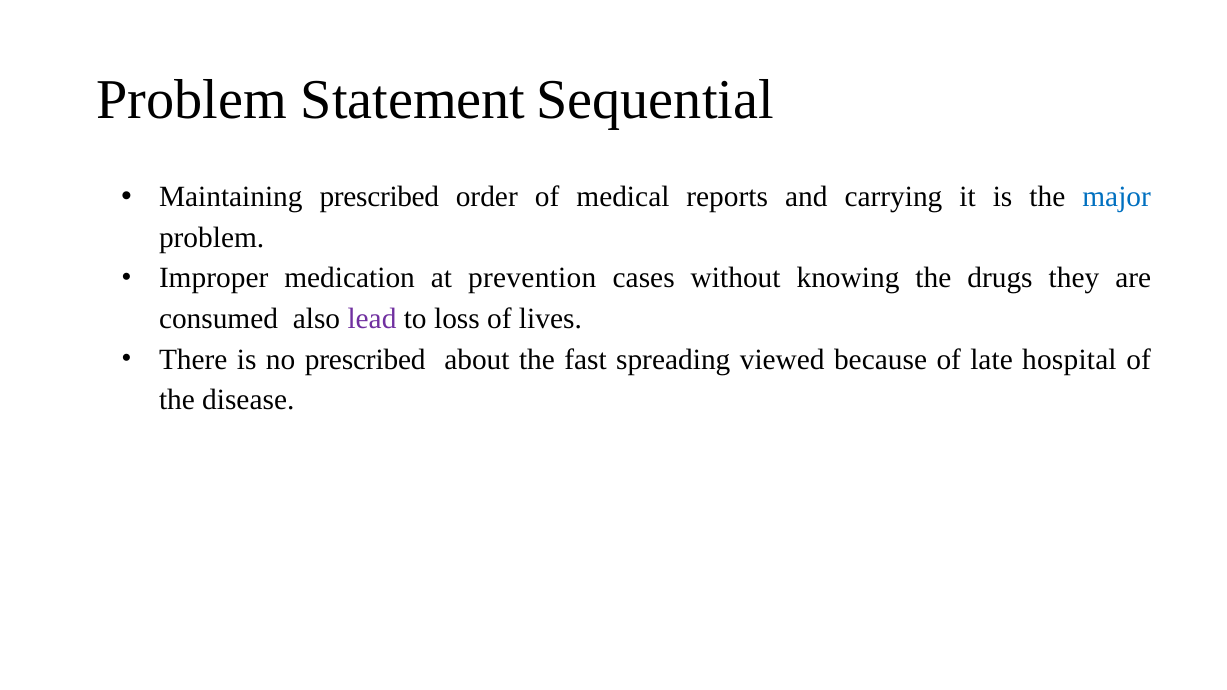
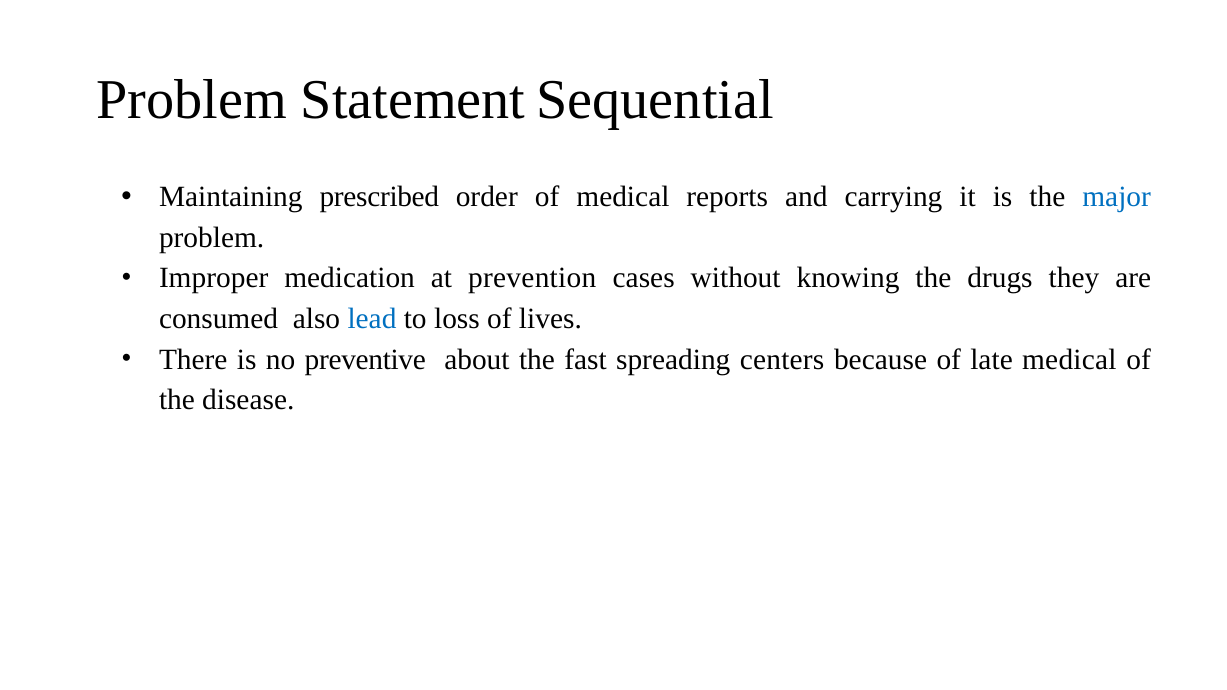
lead colour: purple -> blue
no prescribed: prescribed -> preventive
viewed: viewed -> centers
late hospital: hospital -> medical
